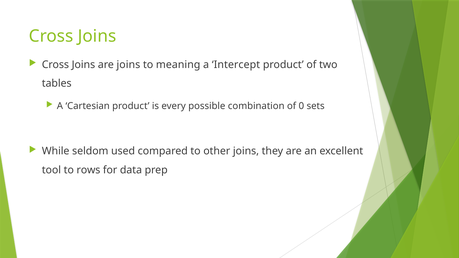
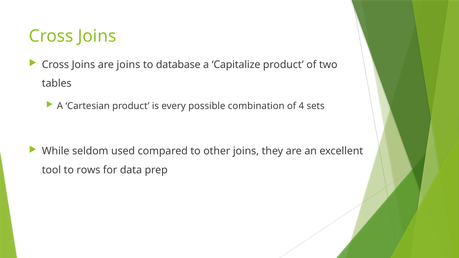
meaning: meaning -> database
Intercept: Intercept -> Capitalize
0: 0 -> 4
